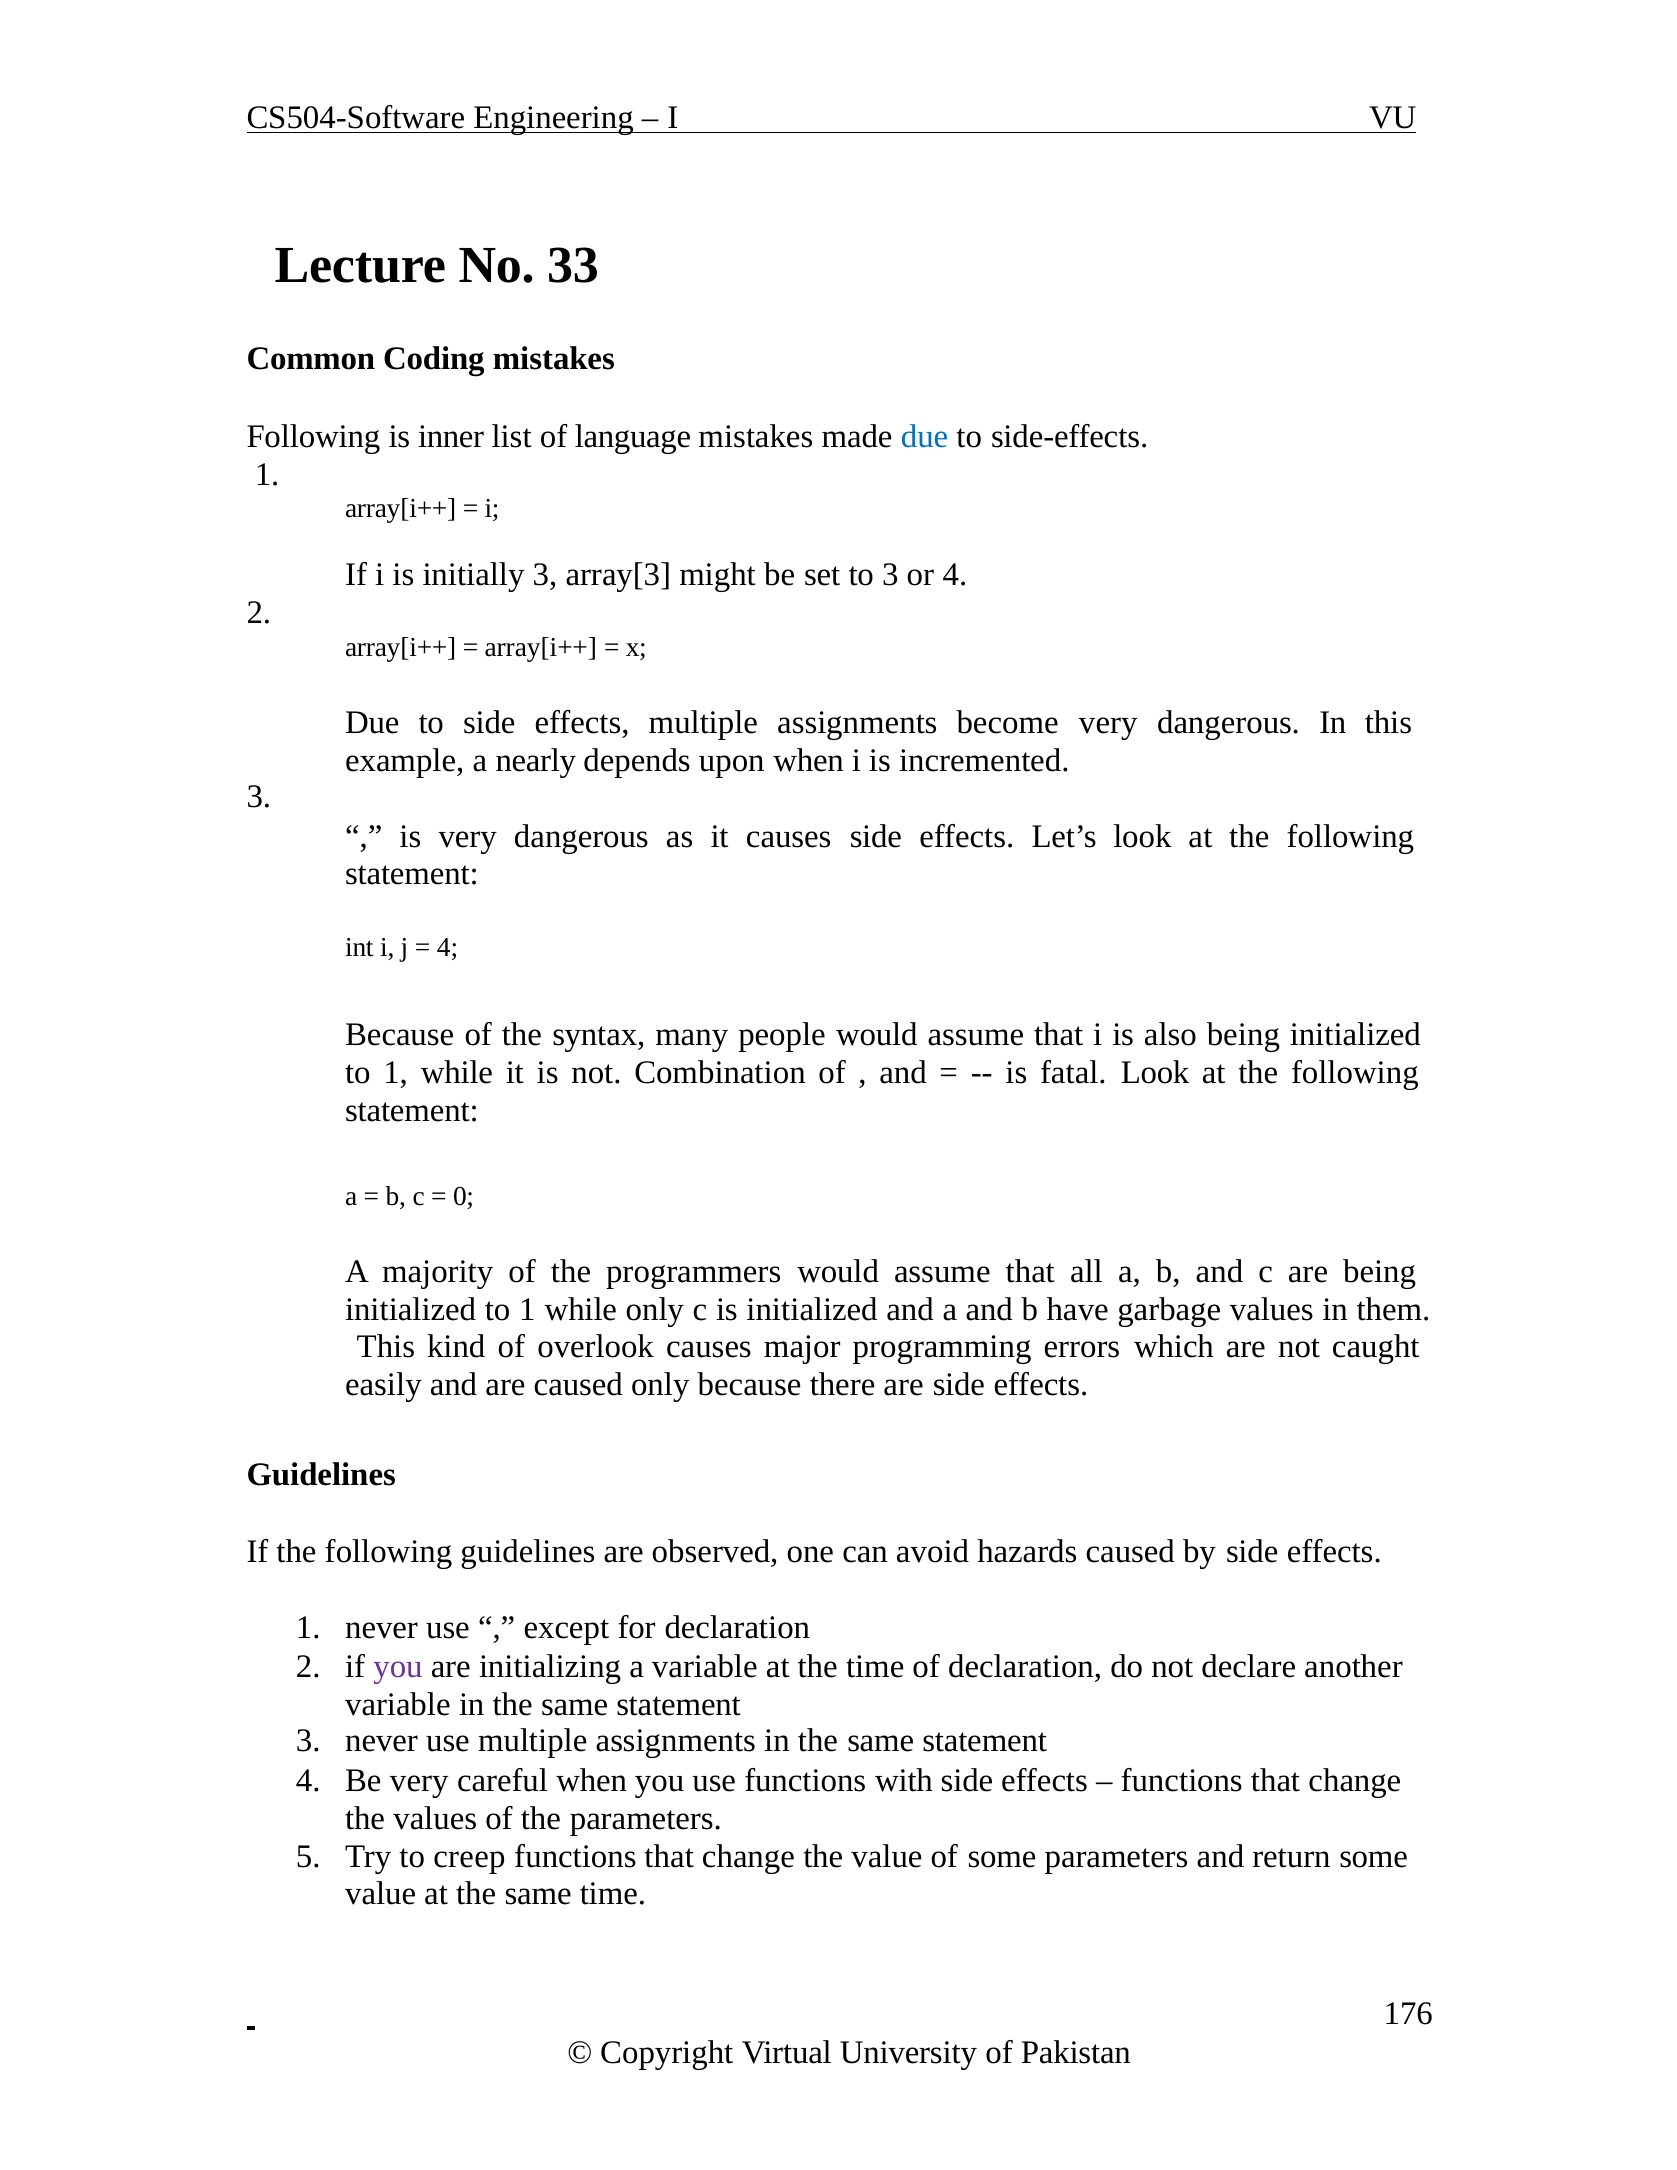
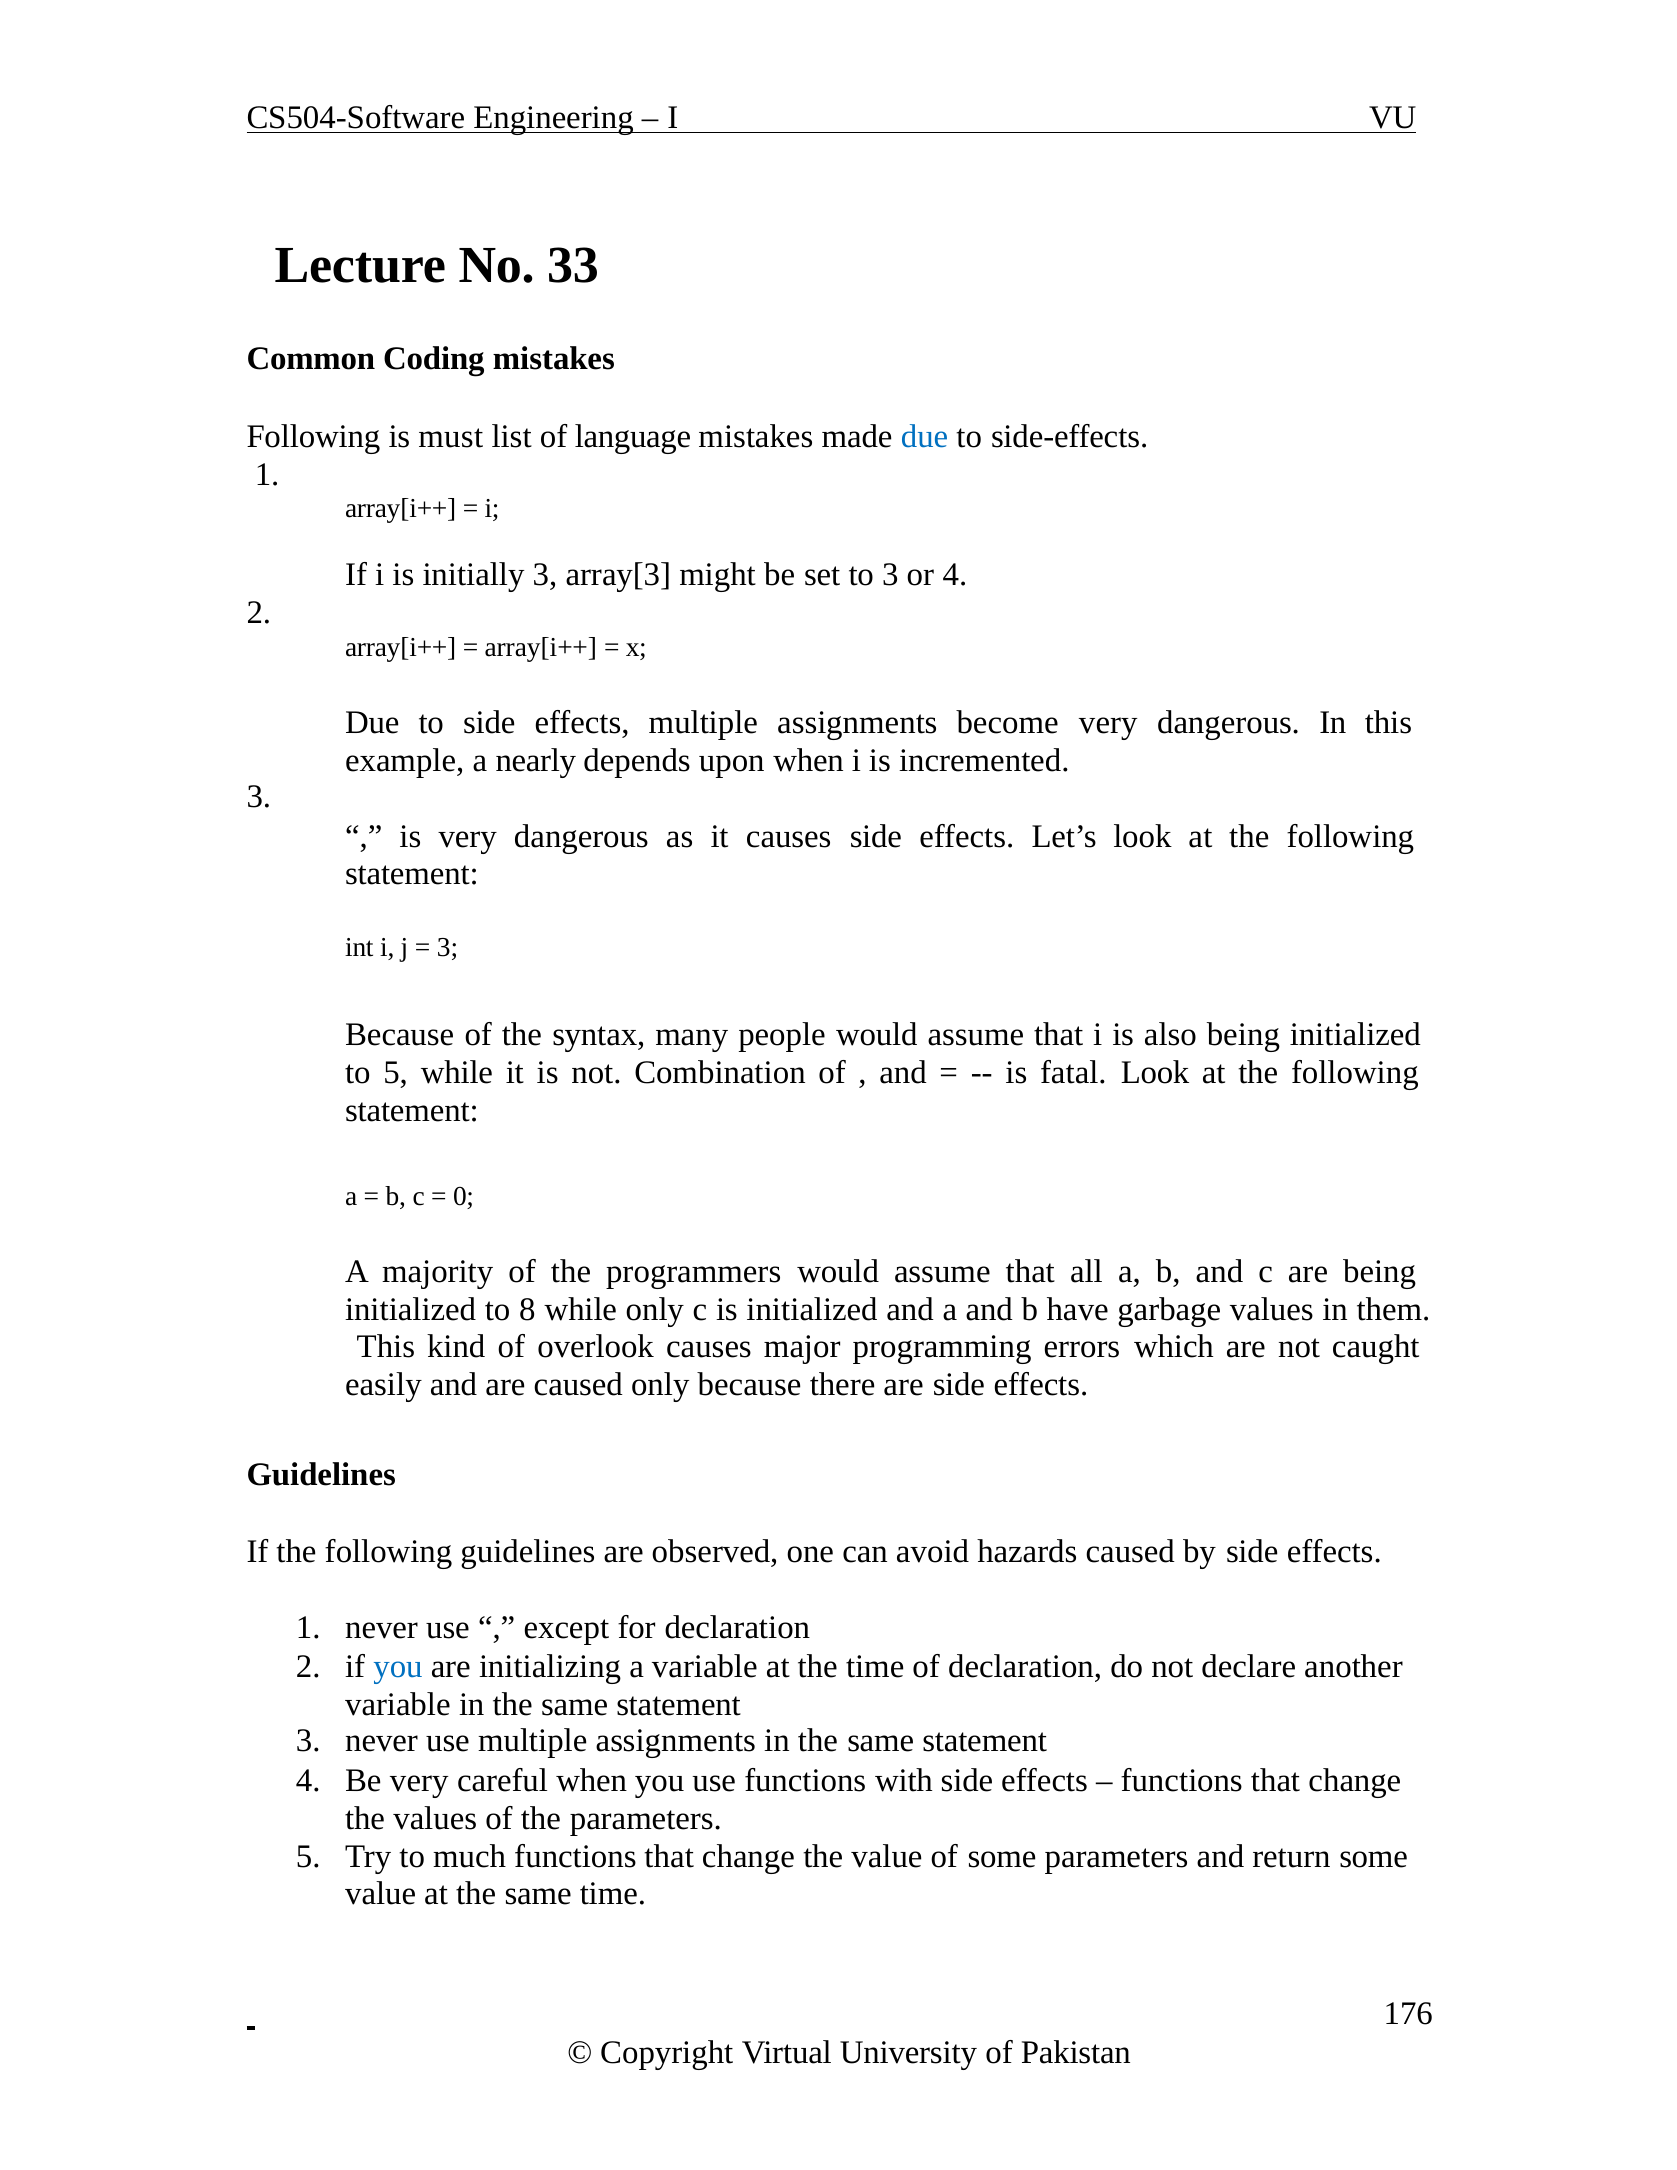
inner: inner -> must
4 at (448, 947): 4 -> 3
1 at (396, 1073): 1 -> 5
1 at (527, 1309): 1 -> 8
you at (398, 1667) colour: purple -> blue
creep: creep -> much
